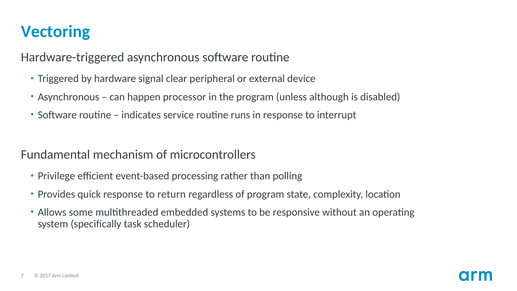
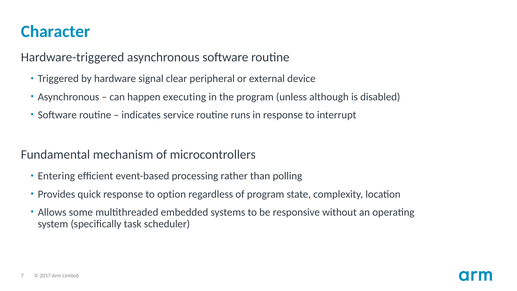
Vectoring: Vectoring -> Character
processor: processor -> executing
Privilege: Privilege -> Entering
return: return -> option
